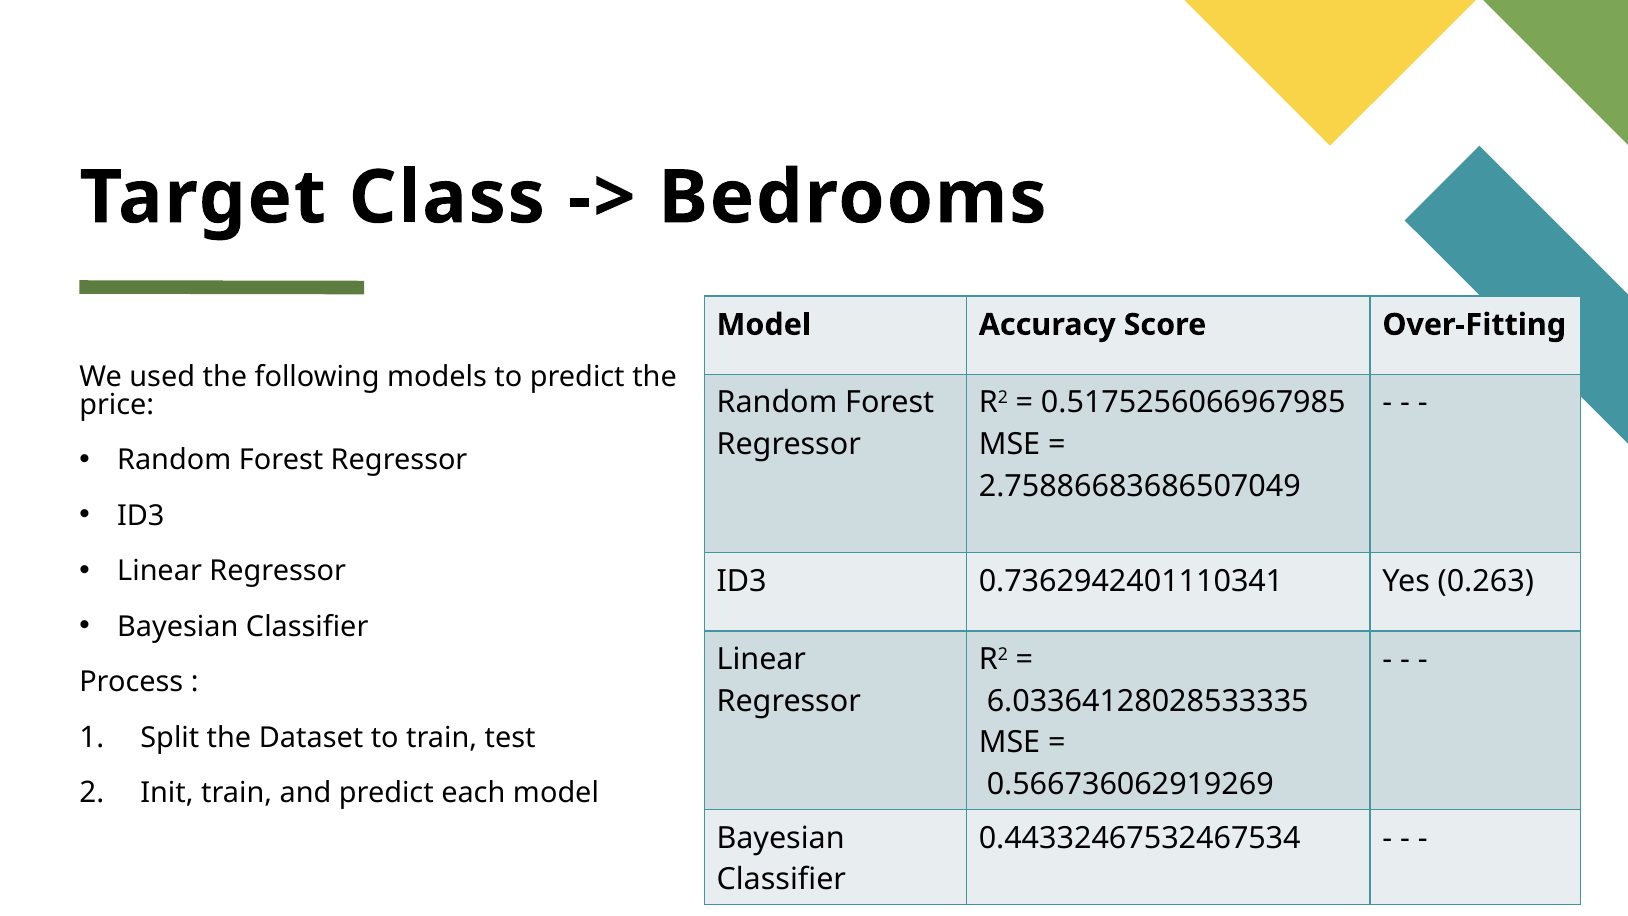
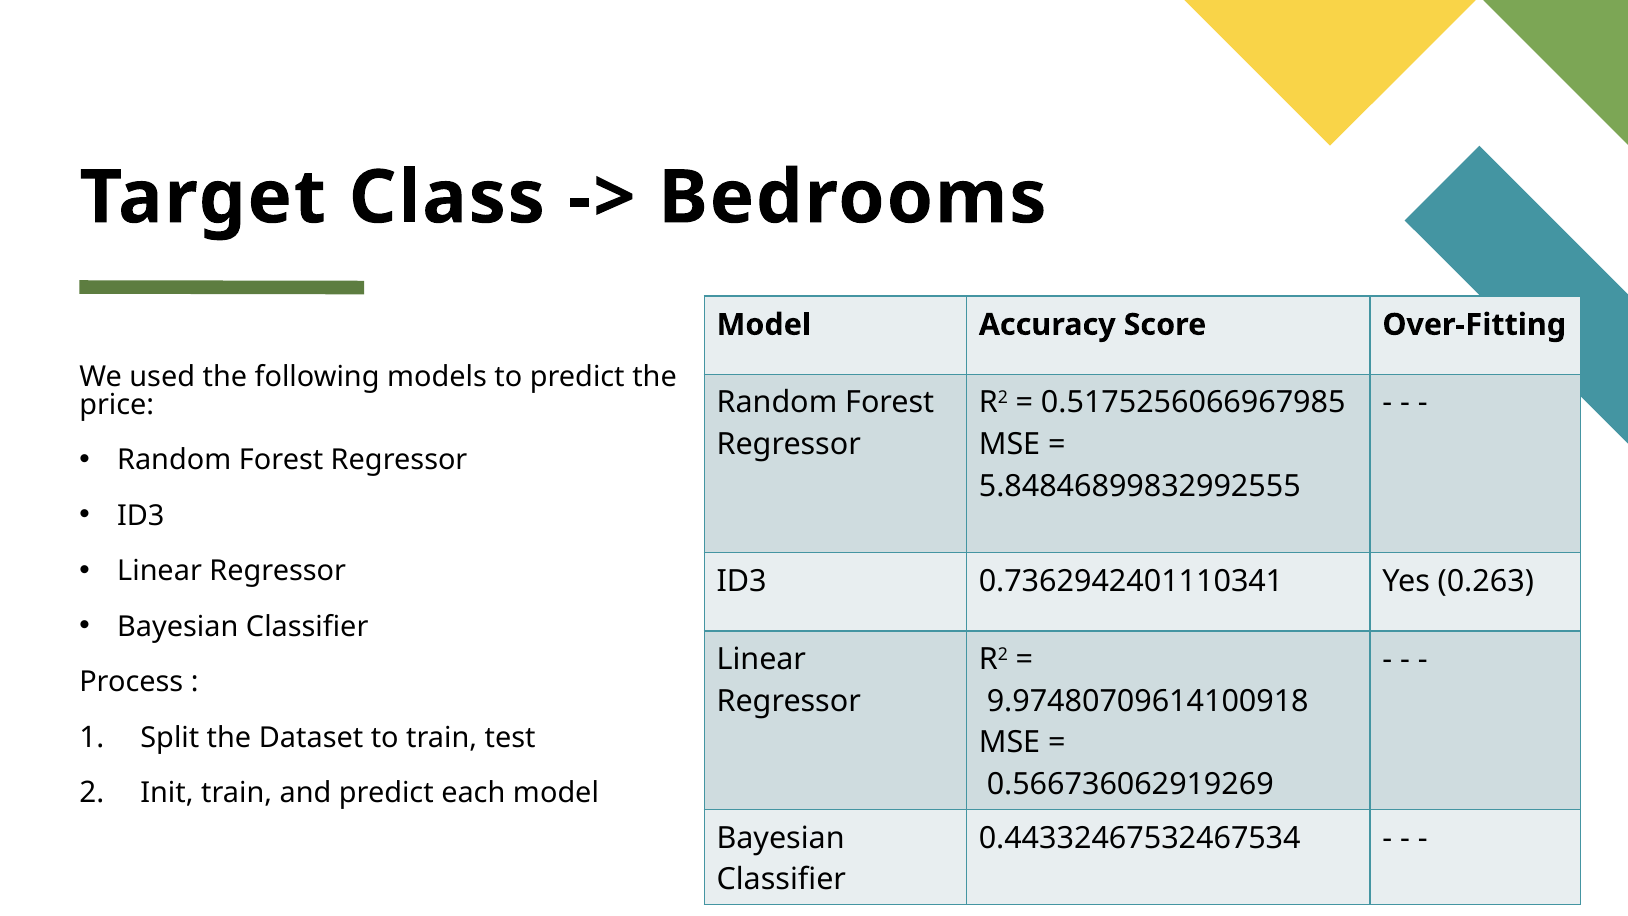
2.75886683686507049: 2.75886683686507049 -> 5.84846899832992555
6.03364128028533335: 6.03364128028533335 -> 9.97480709614100918
